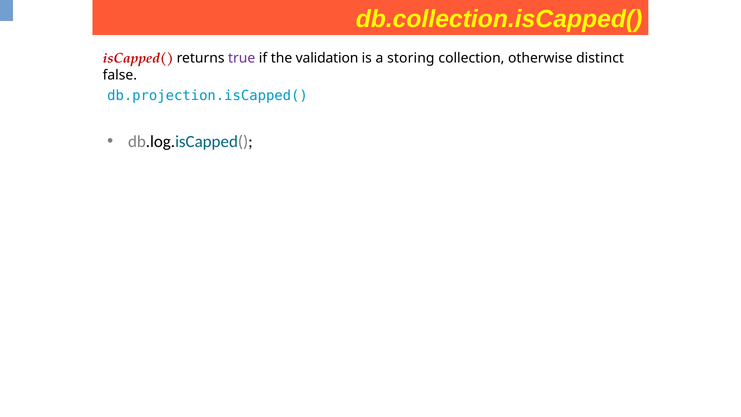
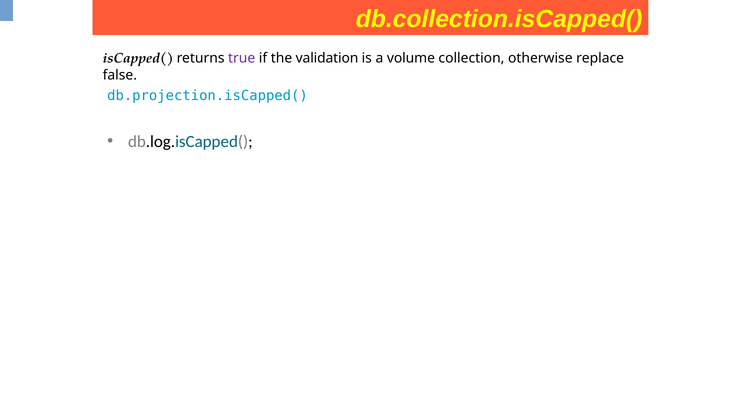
isCapped( colour: red -> black
storing: storing -> volume
distinct: distinct -> replace
